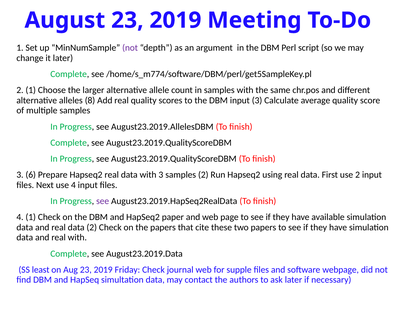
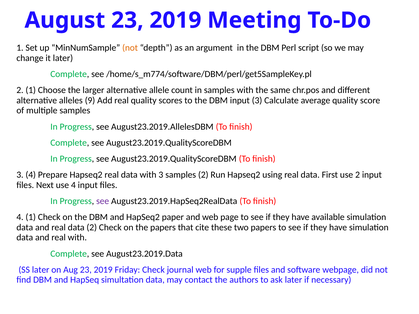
not at (130, 48) colour: purple -> orange
8: 8 -> 9
3 6: 6 -> 4
SS least: least -> later
